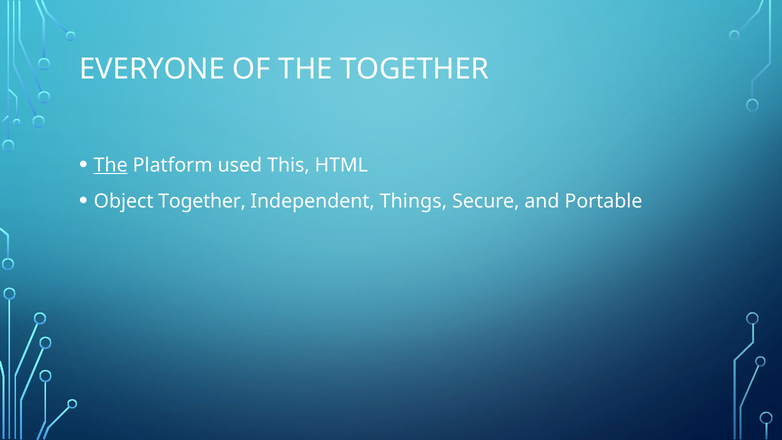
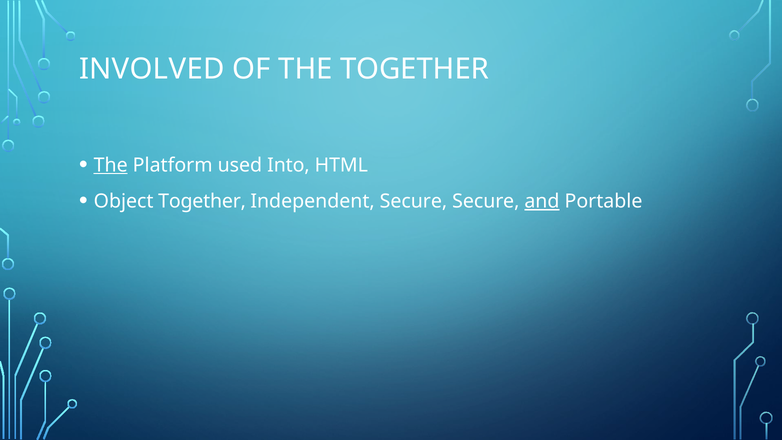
EVERYONE: EVERYONE -> INVOLVED
This: This -> Into
Independent Things: Things -> Secure
and underline: none -> present
